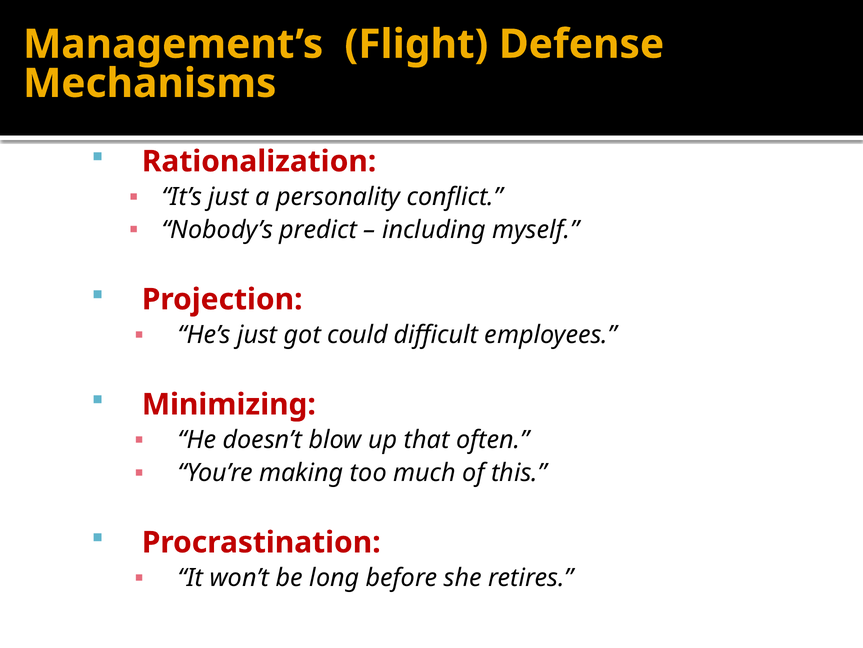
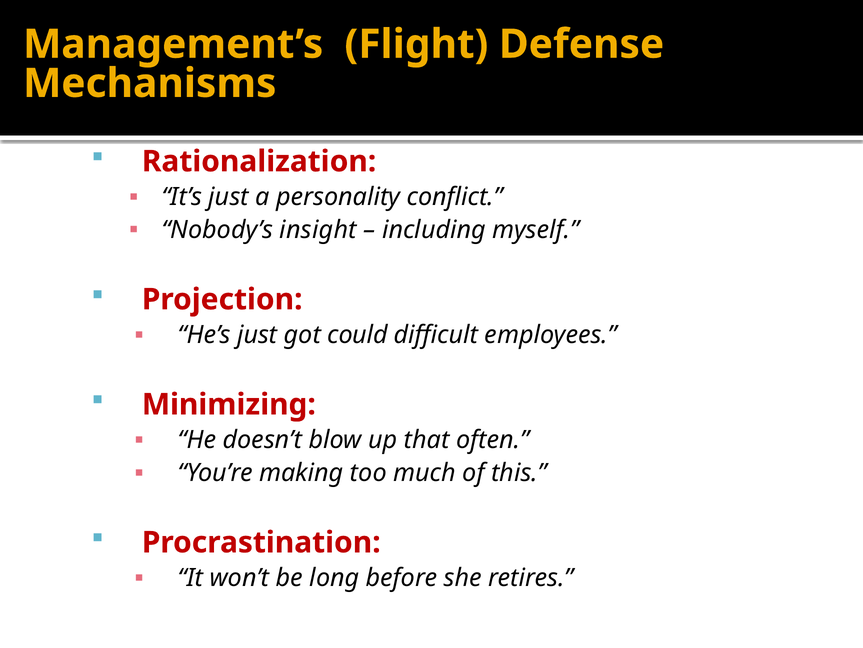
predict: predict -> insight
